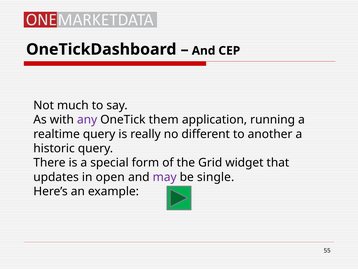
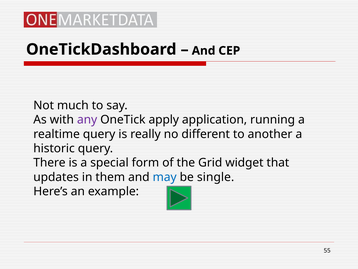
them: them -> apply
open: open -> them
may colour: purple -> blue
